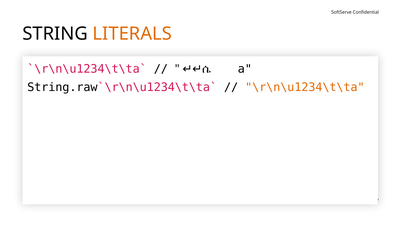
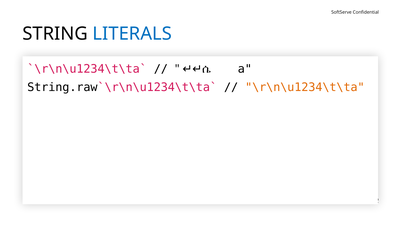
LITERALS colour: orange -> blue
